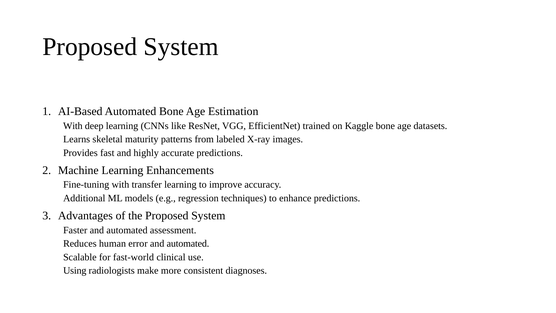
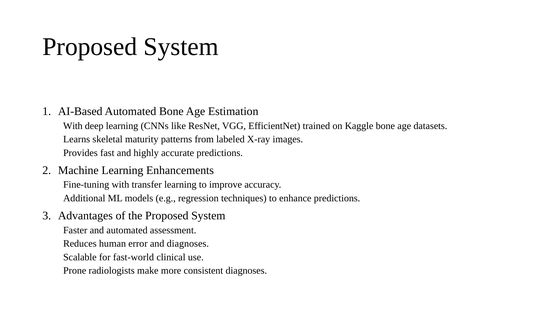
error and automated: automated -> diagnoses
Using: Using -> Prone
